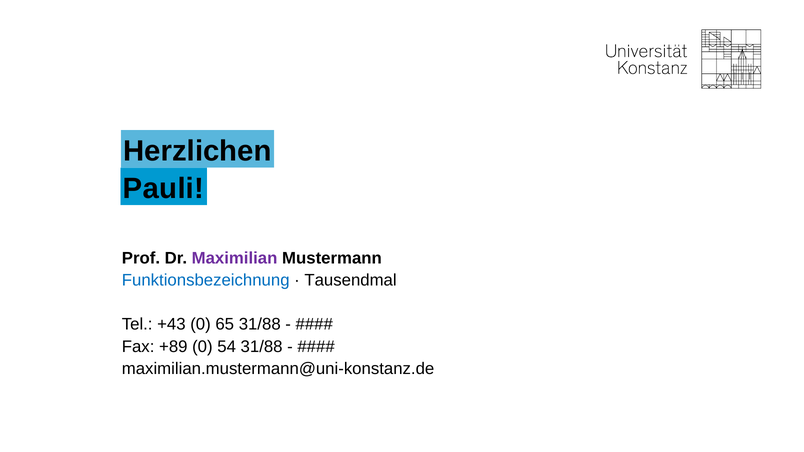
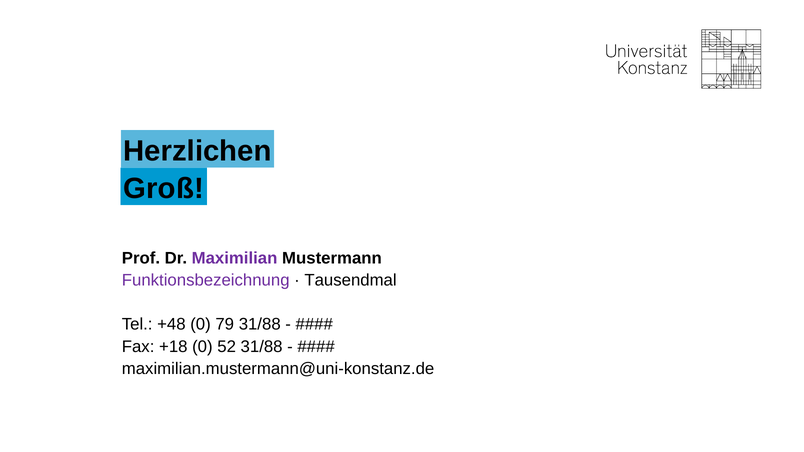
Pauli: Pauli -> Groß
Funktionsbezeichnung colour: blue -> purple
+43: +43 -> +48
65: 65 -> 79
+89: +89 -> +18
54: 54 -> 52
